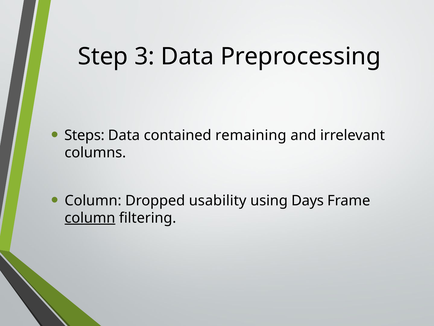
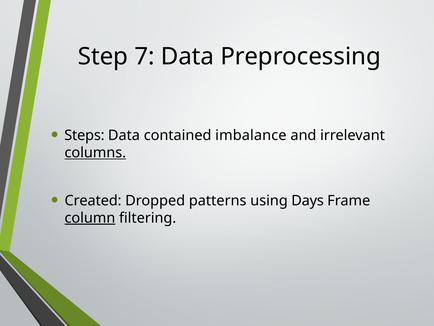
3: 3 -> 7
remaining: remaining -> imbalance
columns underline: none -> present
Column at (93, 200): Column -> Created
usability: usability -> patterns
